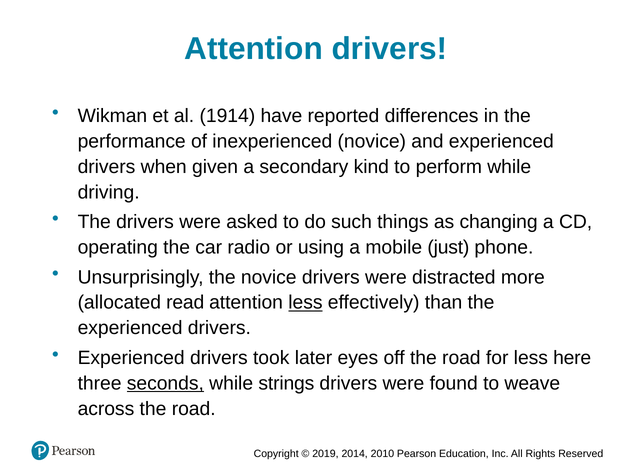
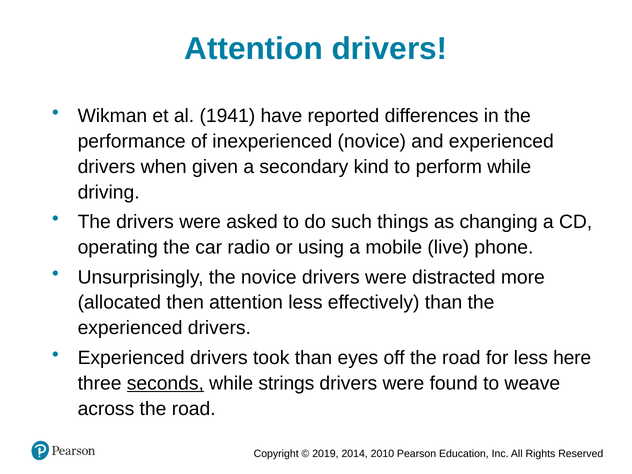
1914: 1914 -> 1941
just: just -> live
read: read -> then
less at (305, 303) underline: present -> none
took later: later -> than
